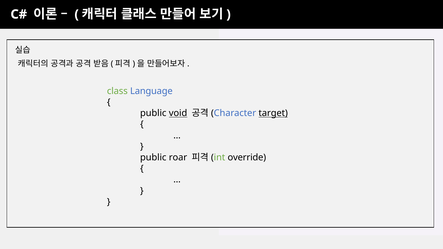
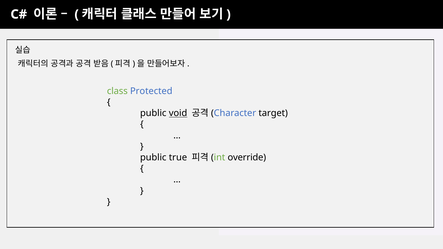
Language: Language -> Protected
target underline: present -> none
roar: roar -> true
